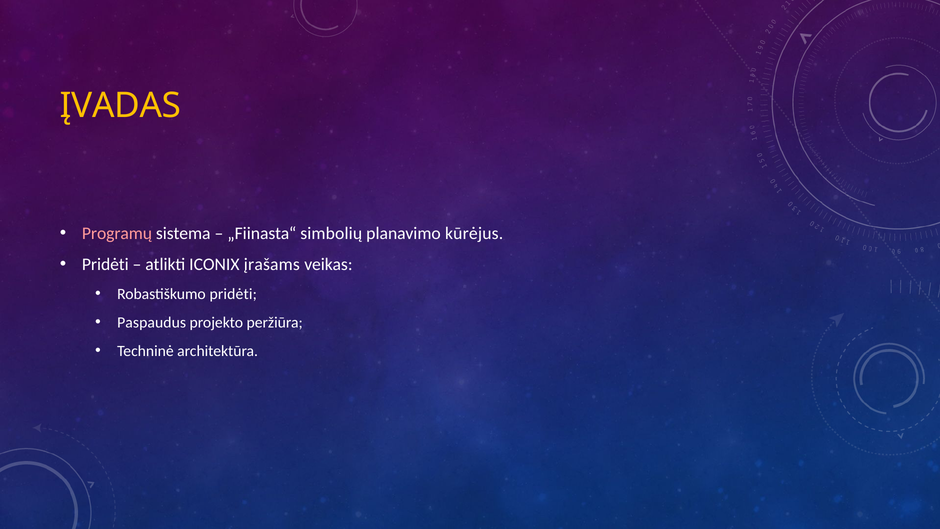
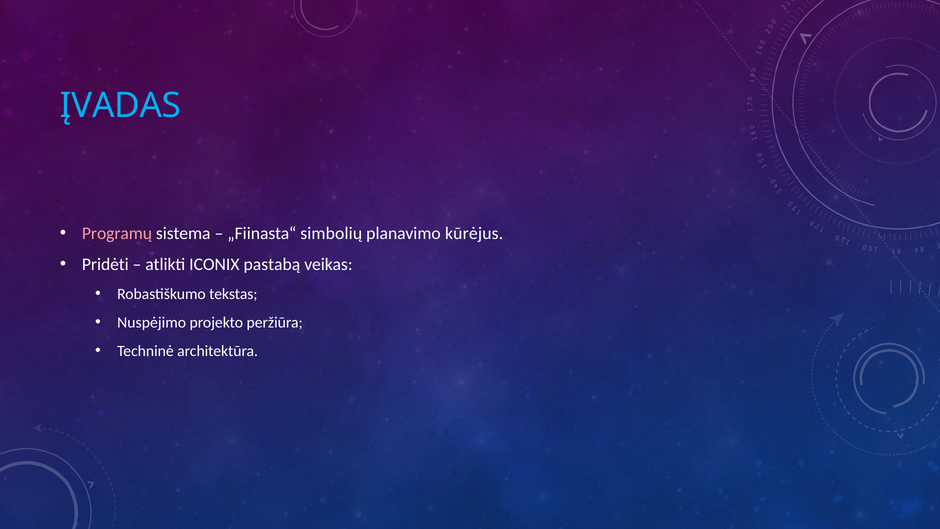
ĮVADAS colour: yellow -> light blue
įrašams: įrašams -> pastabą
Robastiškumo pridėti: pridėti -> tekstas
Paspaudus: Paspaudus -> Nuspėjimo
